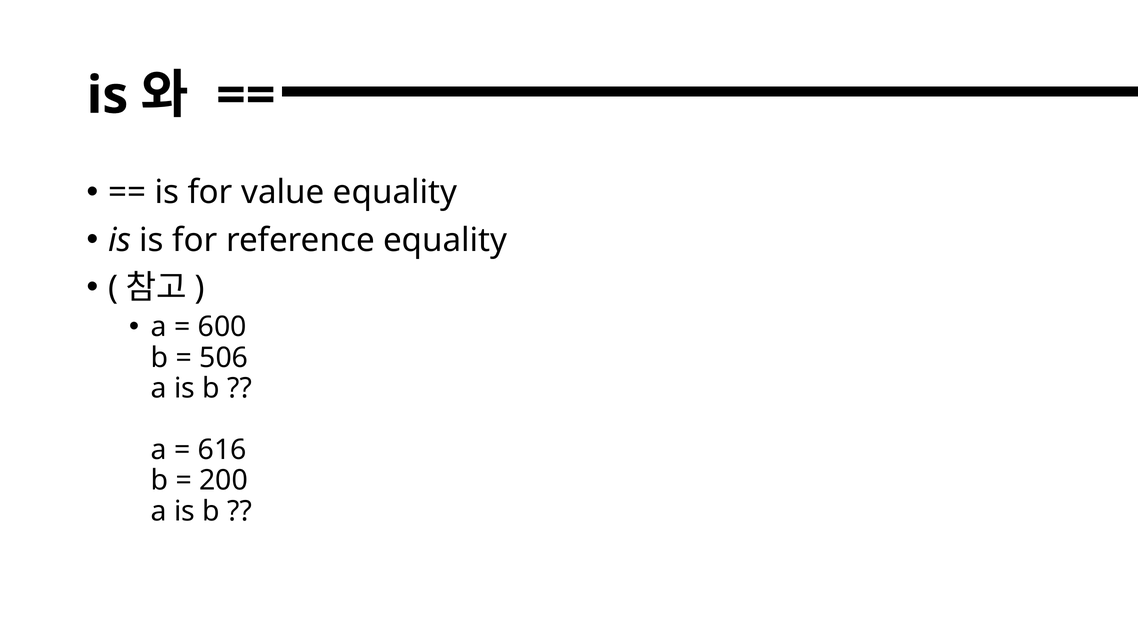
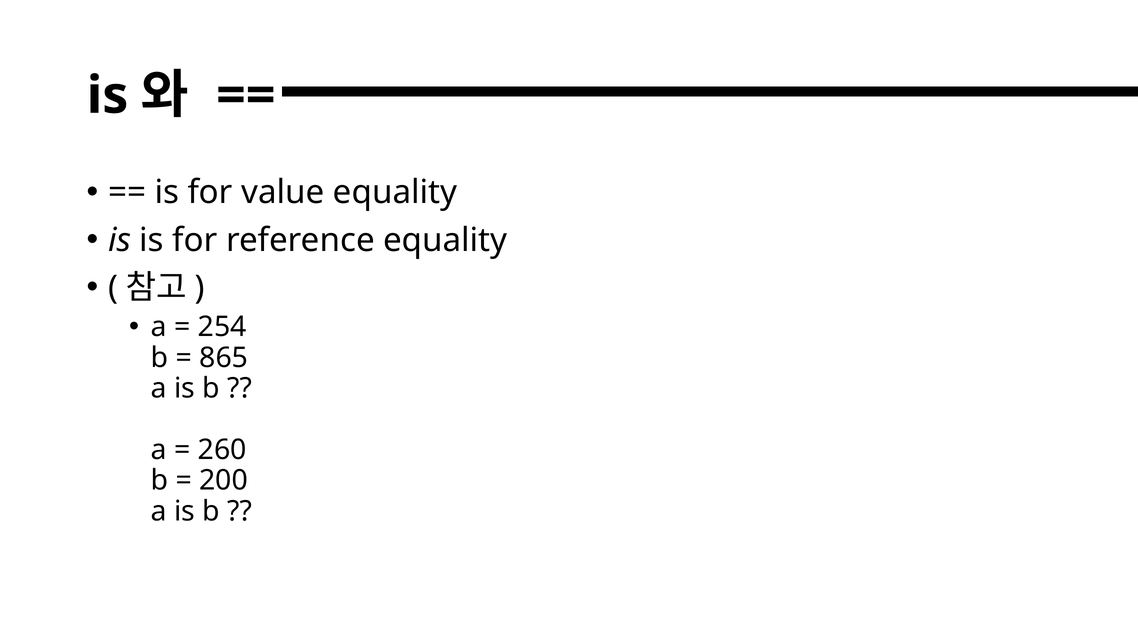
600: 600 -> 254
506: 506 -> 865
616: 616 -> 260
